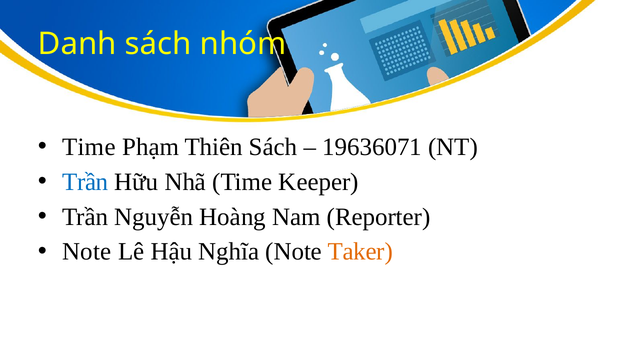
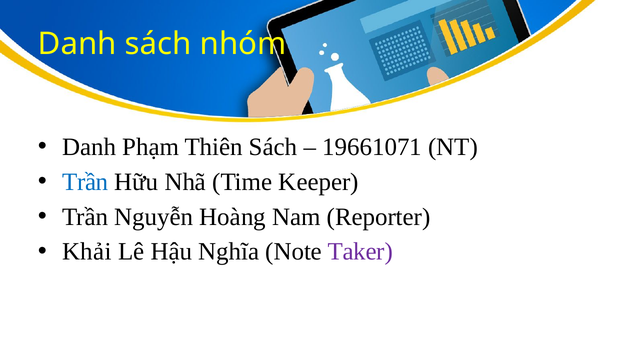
Time at (89, 147): Time -> Danh
19636071: 19636071 -> 19661071
Note at (87, 252): Note -> Khải
Taker colour: orange -> purple
